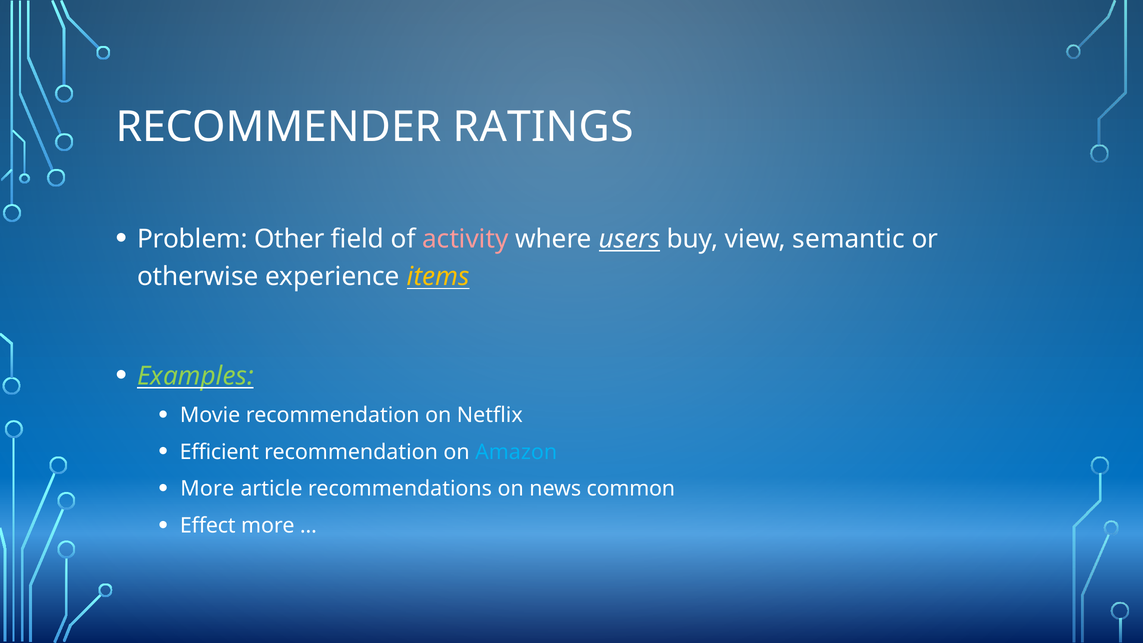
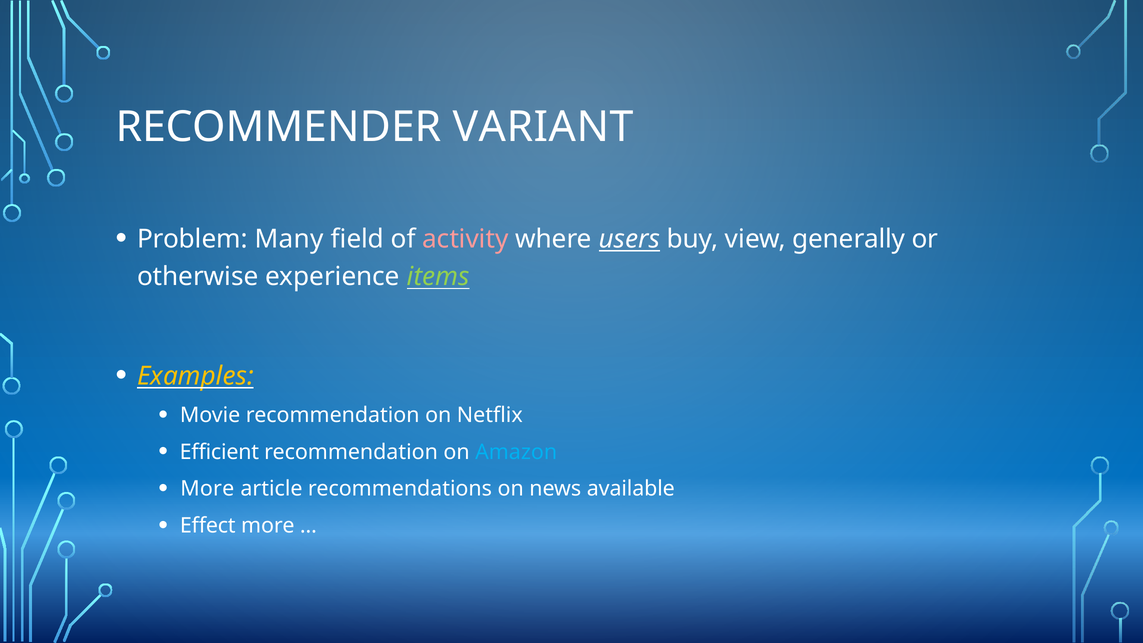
RATINGS: RATINGS -> VARIANT
Other: Other -> Many
semantic: semantic -> generally
items colour: yellow -> light green
Examples colour: light green -> yellow
common: common -> available
